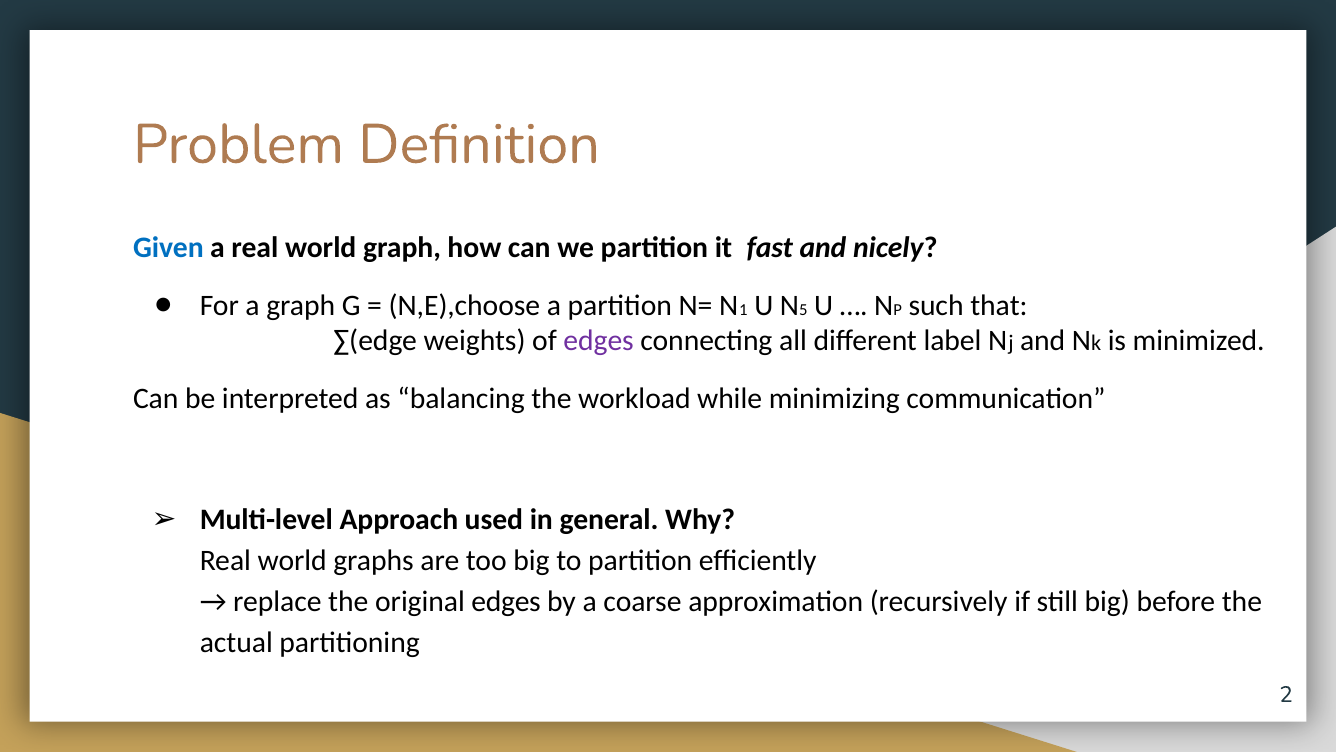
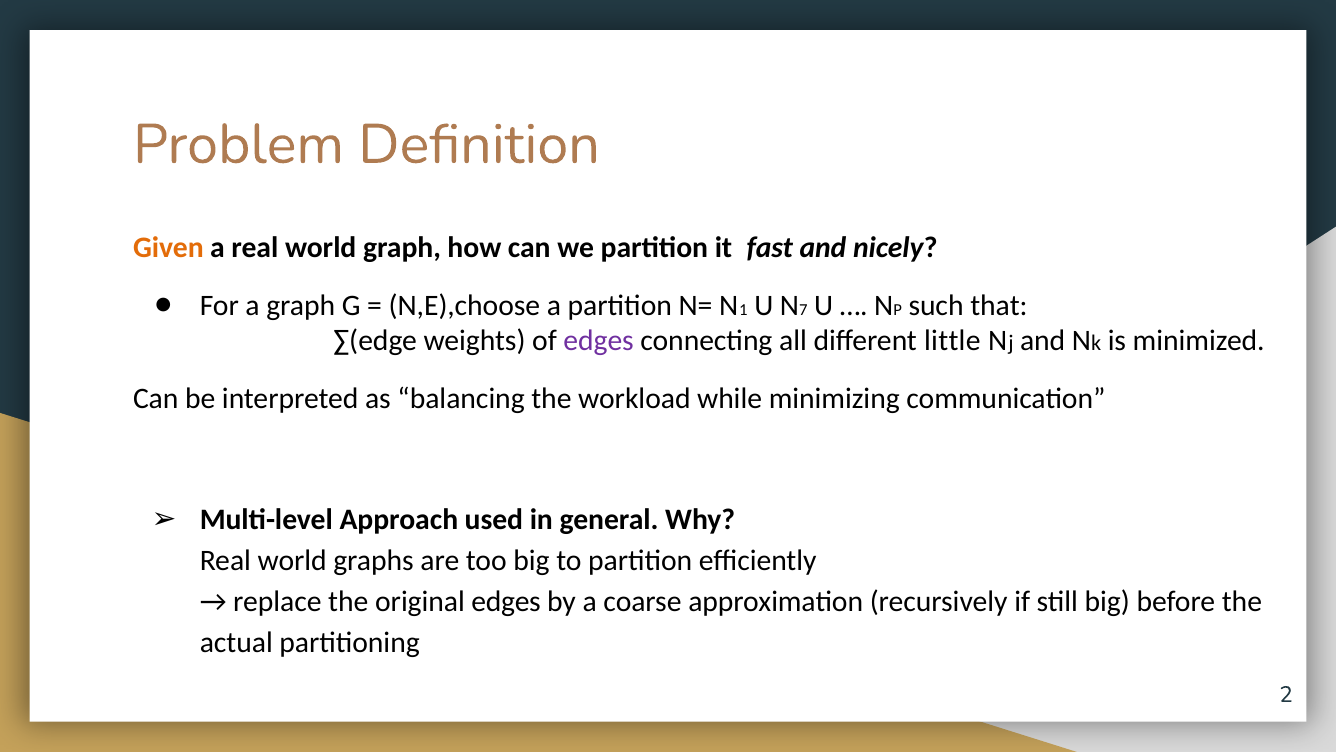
Given colour: blue -> orange
5: 5 -> 7
label: label -> little
